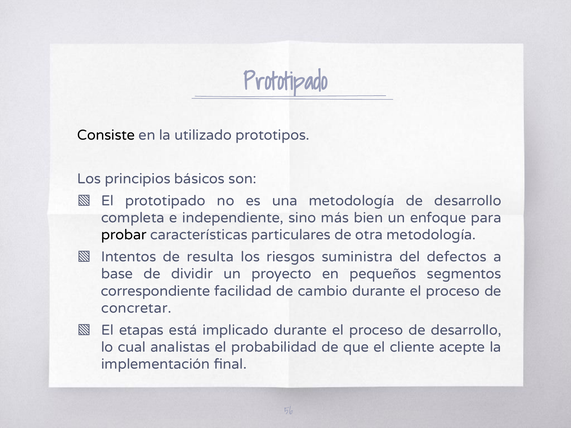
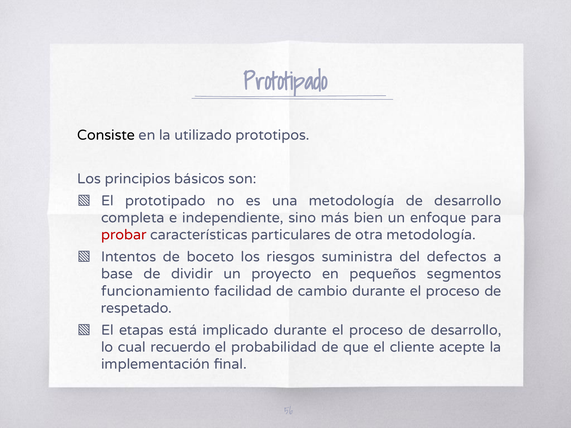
probar colour: black -> red
resulta: resulta -> boceto
correspondiente: correspondiente -> funcionamiento
concretar: concretar -> respetado
analistas: analistas -> recuerdo
